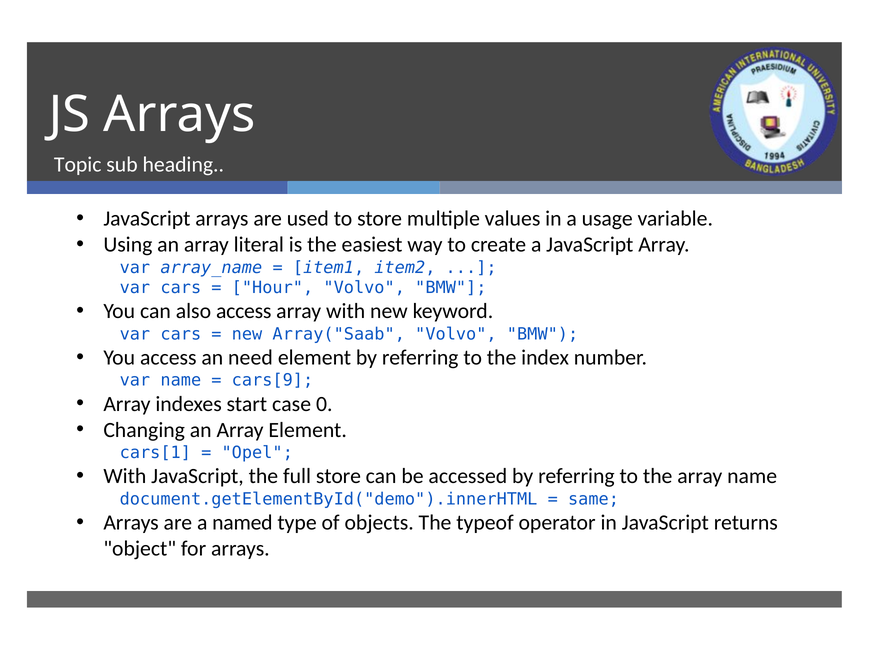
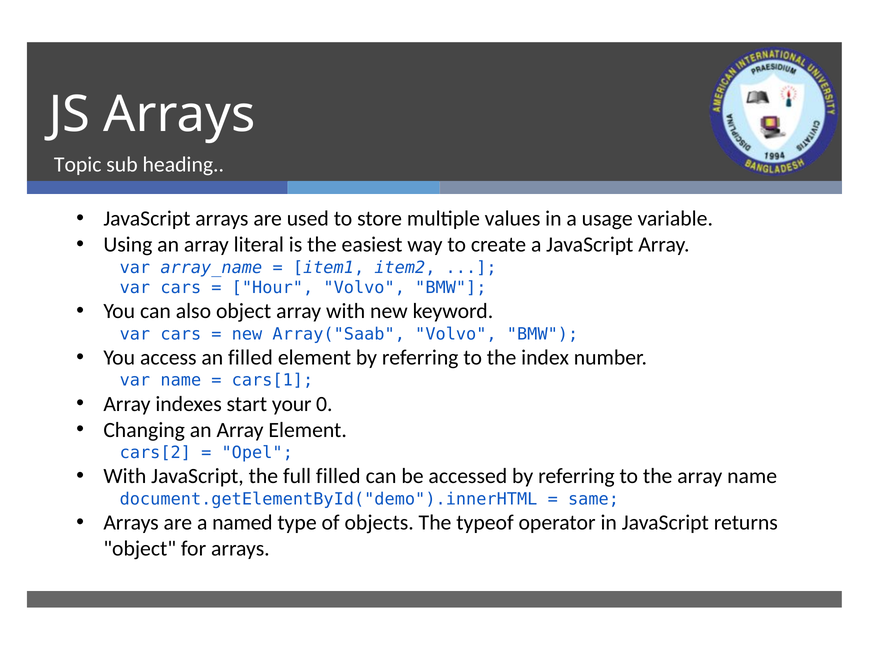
also access: access -> object
an need: need -> filled
cars[9: cars[9 -> cars[1
case: case -> your
cars[1: cars[1 -> cars[2
full store: store -> filled
